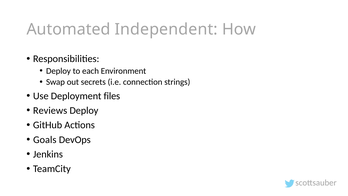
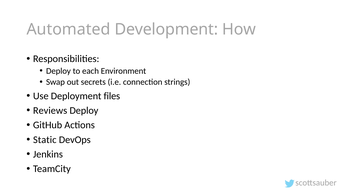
Independent: Independent -> Development
Goals: Goals -> Static
